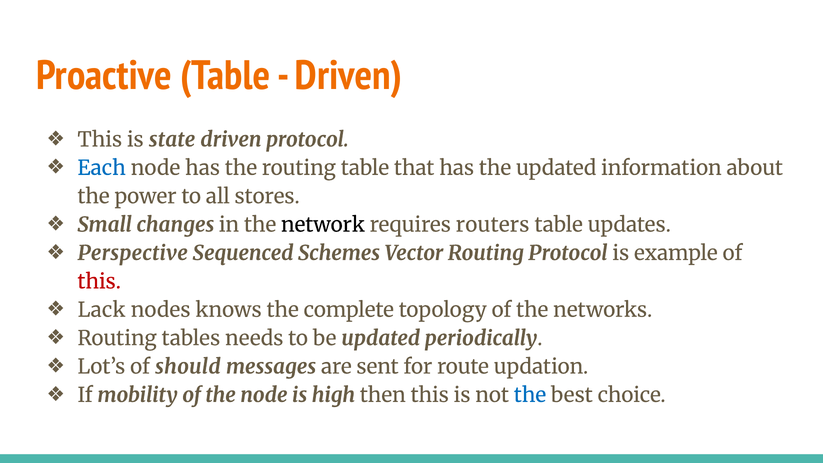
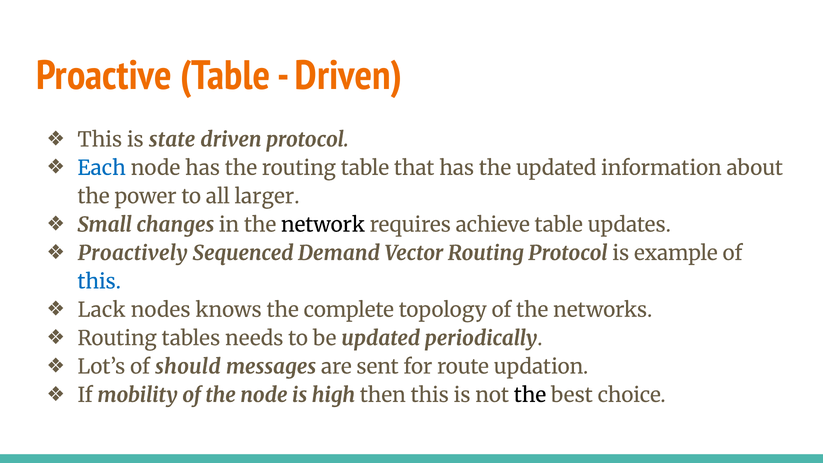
stores: stores -> larger
routers: routers -> achieve
Perspective: Perspective -> Proactively
Schemes: Schemes -> Demand
this at (99, 282) colour: red -> blue
the at (530, 395) colour: blue -> black
